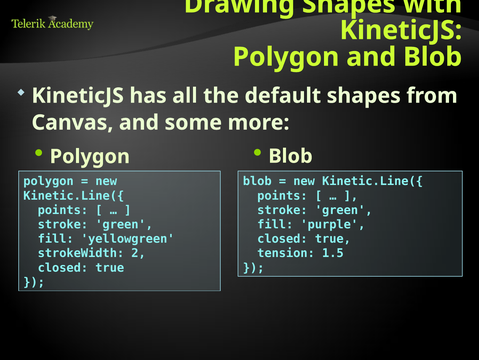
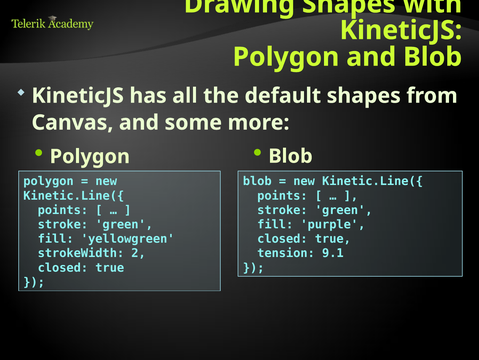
1.5: 1.5 -> 9.1
